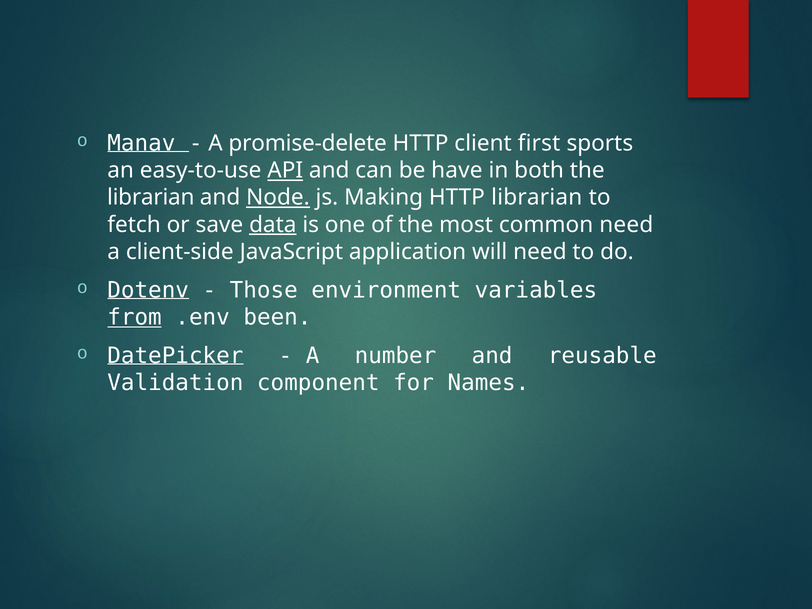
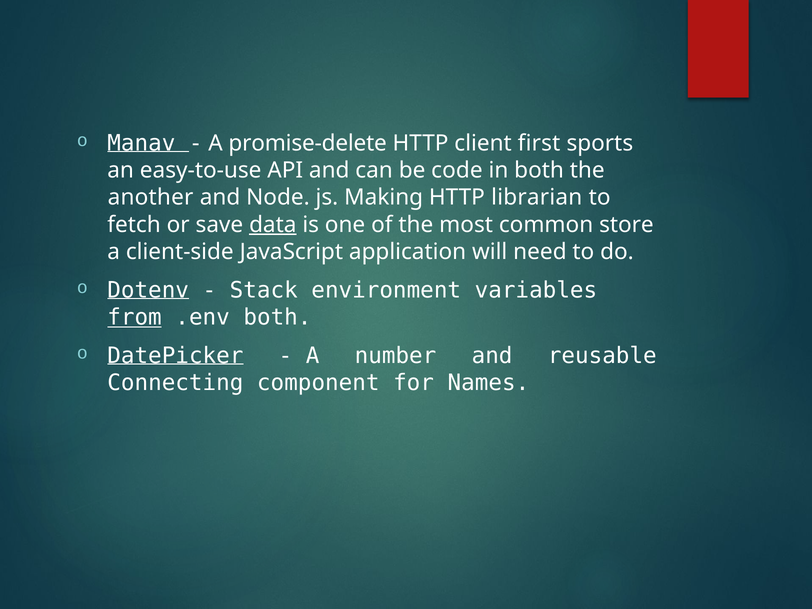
API underline: present -> none
have: have -> code
librarian at (151, 198): librarian -> another
Node underline: present -> none
common need: need -> store
Those: Those -> Stack
.env been: been -> both
Validation: Validation -> Connecting
